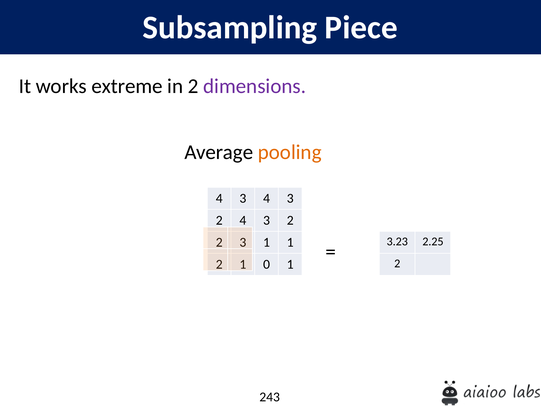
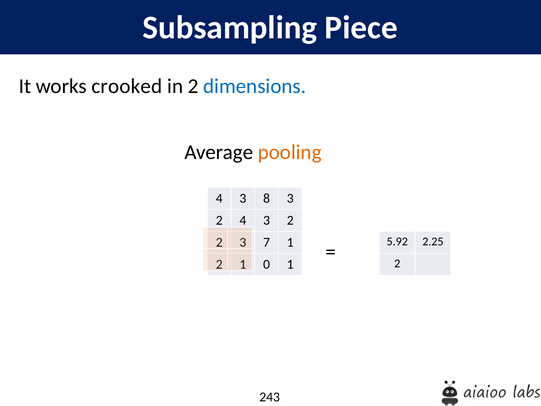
extreme: extreme -> crooked
dimensions colour: purple -> blue
3 4: 4 -> 8
3.23: 3.23 -> 5.92
1 at (267, 242): 1 -> 7
